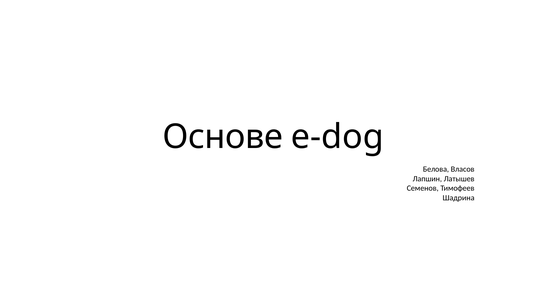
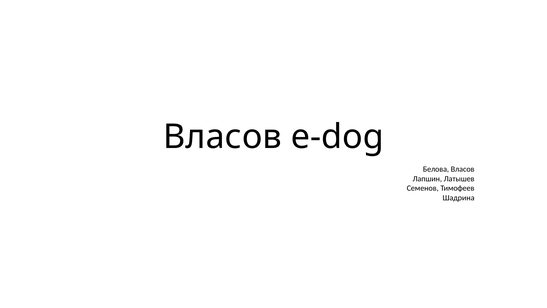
Основе at (223, 137): Основе -> Власов
